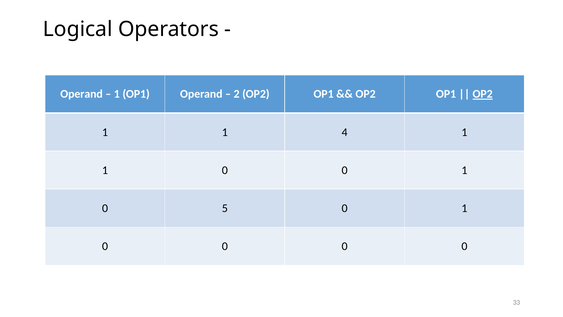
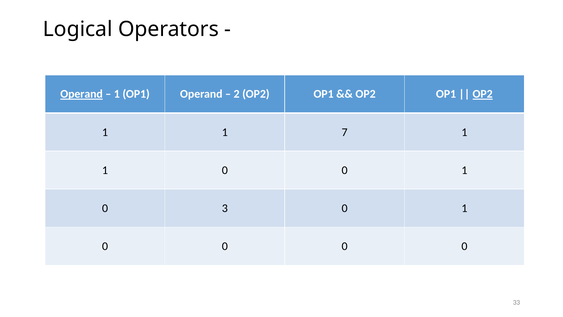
Operand at (82, 94) underline: none -> present
4: 4 -> 7
5: 5 -> 3
